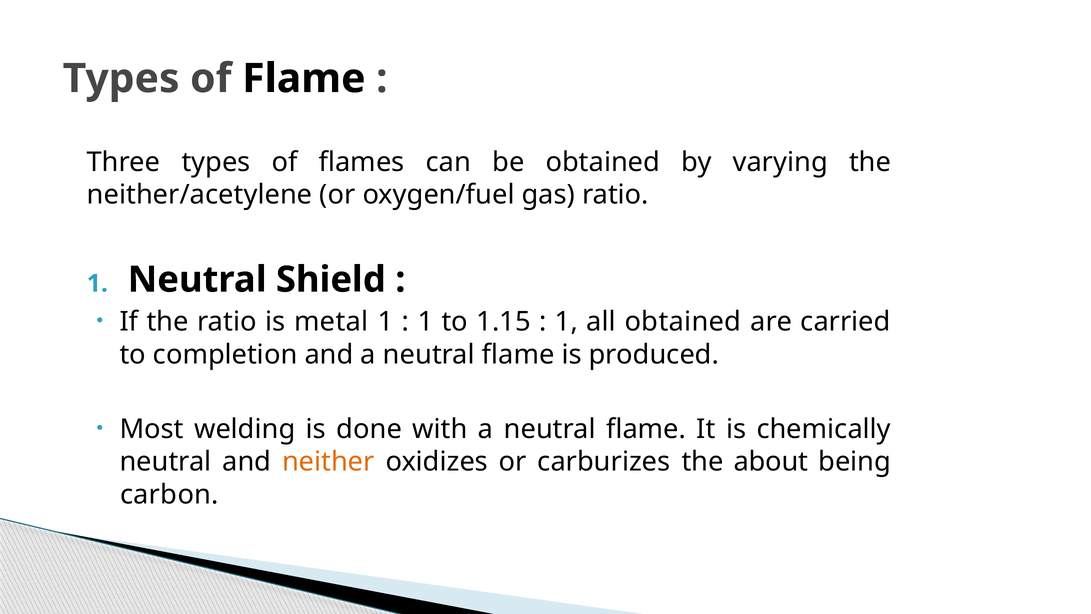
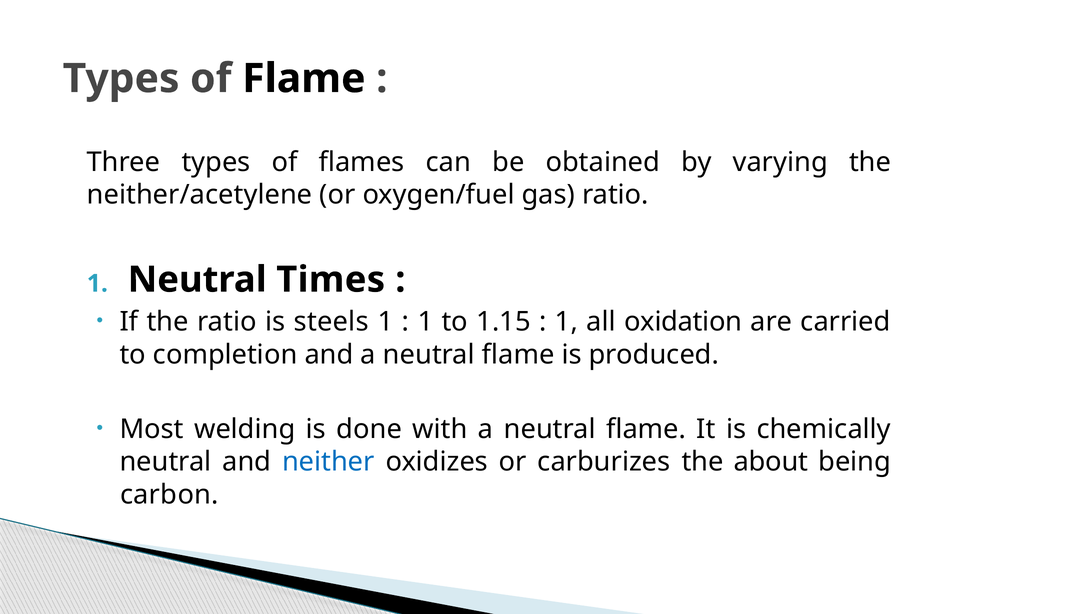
Shield: Shield -> Times
metal: metal -> steels
all obtained: obtained -> oxidation
neither colour: orange -> blue
